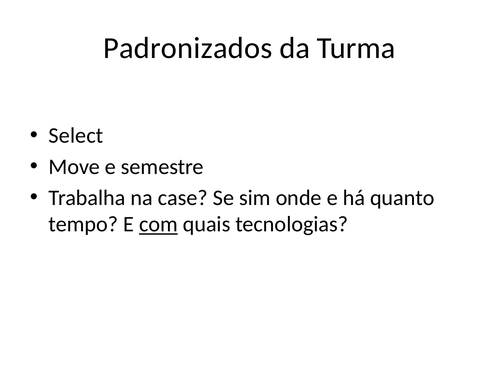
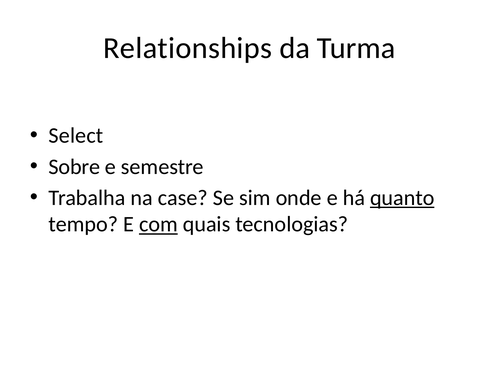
Padronizados: Padronizados -> Relationships
Move: Move -> Sobre
quanto underline: none -> present
